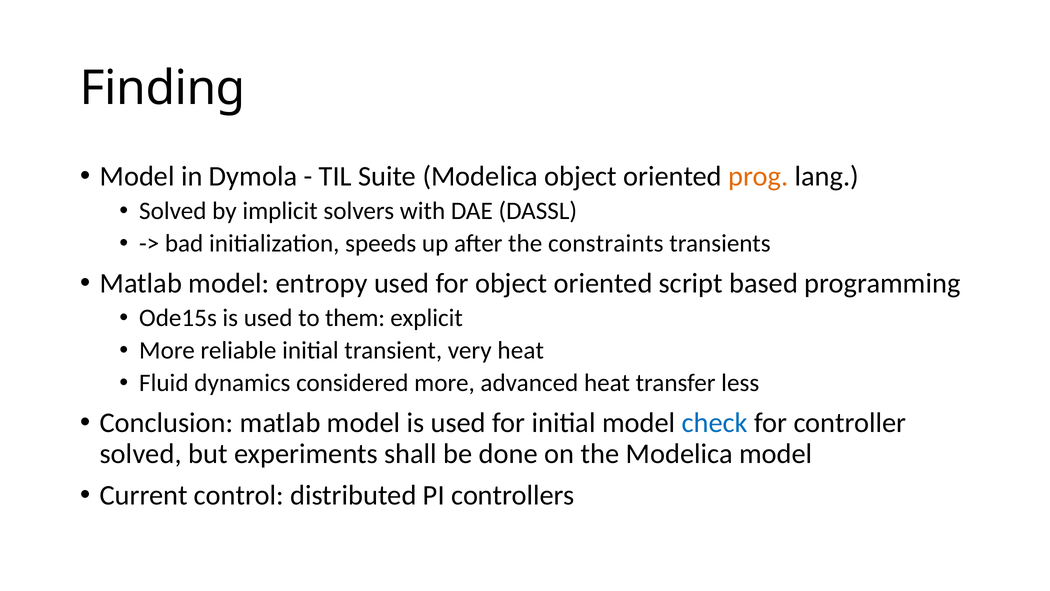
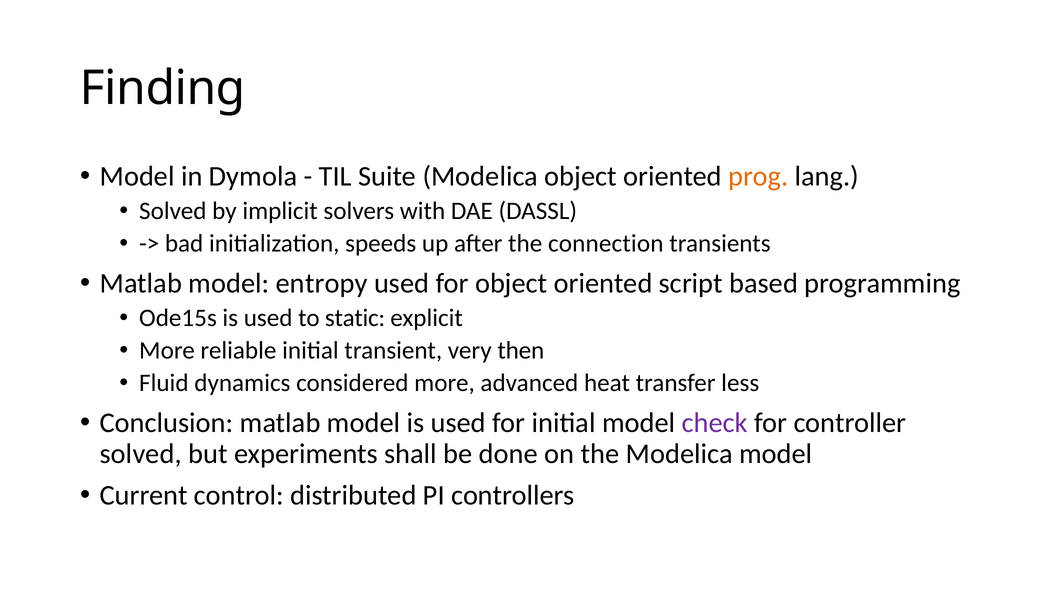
constraints: constraints -> connection
them: them -> static
very heat: heat -> then
check colour: blue -> purple
